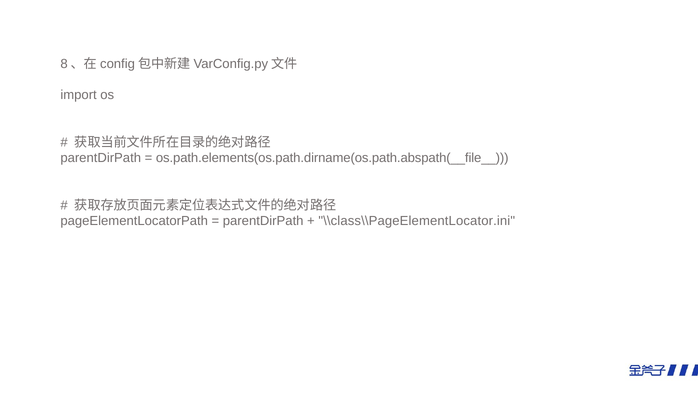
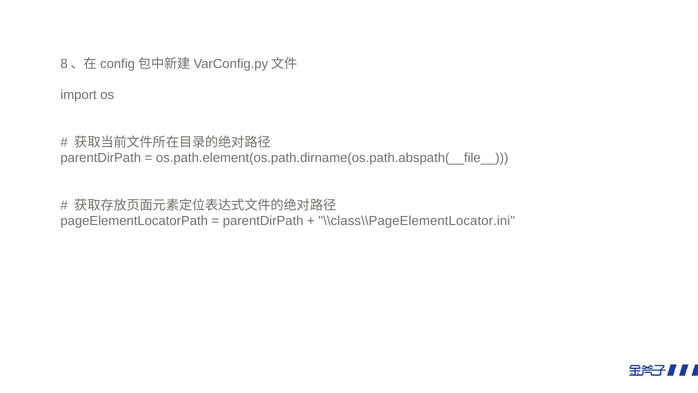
os.path.elements(os.path.dirname(os.path.abspath(__file__: os.path.elements(os.path.dirname(os.path.abspath(__file__ -> os.path.element(os.path.dirname(os.path.abspath(__file__
